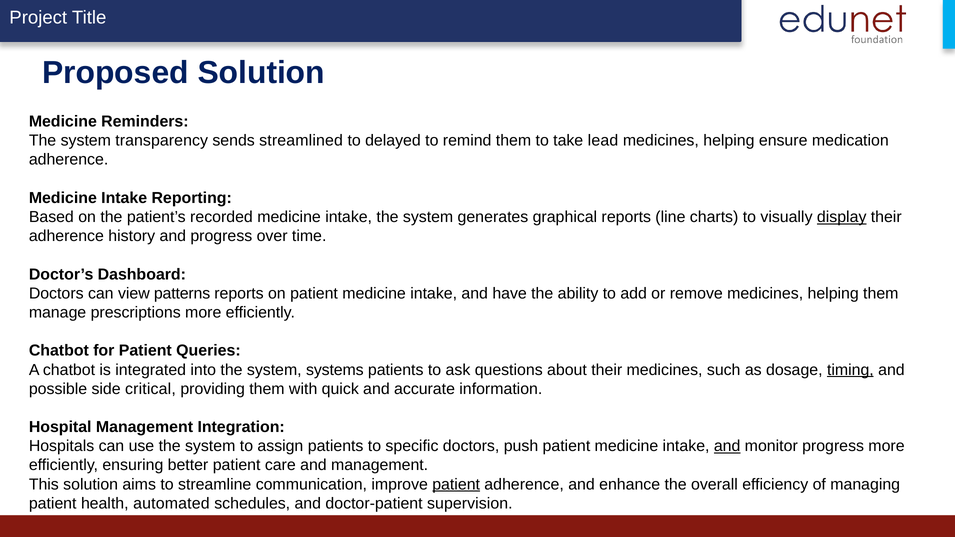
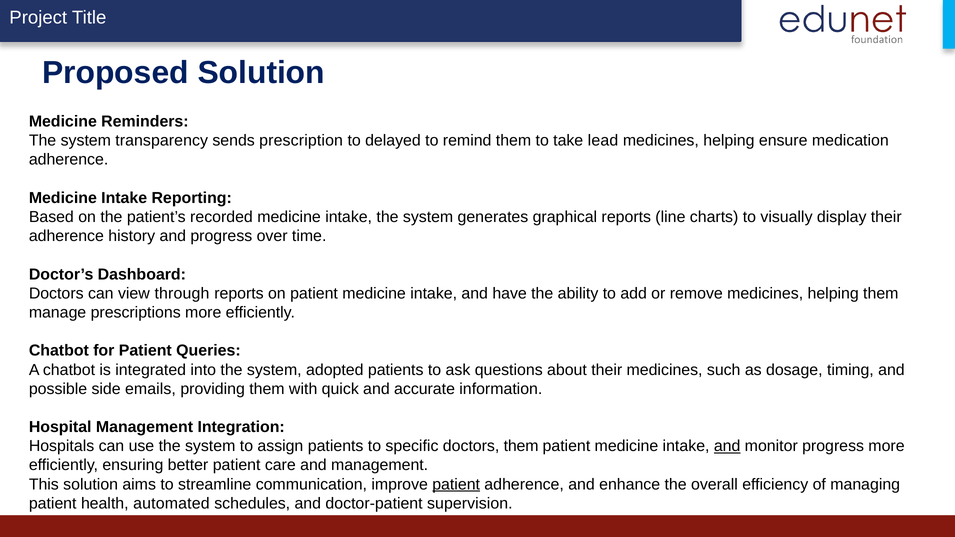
streamlined: streamlined -> prescription
display underline: present -> none
patterns: patterns -> through
systems: systems -> adopted
timing underline: present -> none
critical: critical -> emails
doctors push: push -> them
